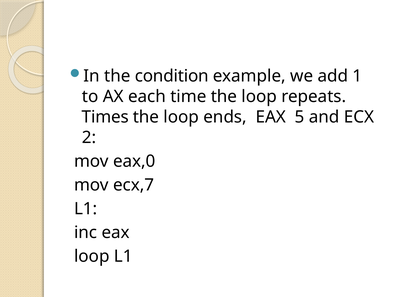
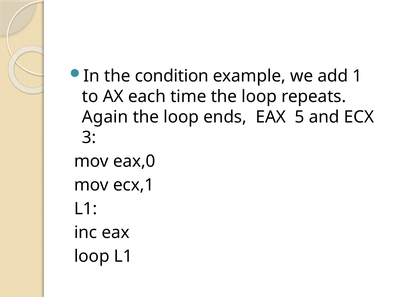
Times: Times -> Again
2: 2 -> 3
ecx,7: ecx,7 -> ecx,1
